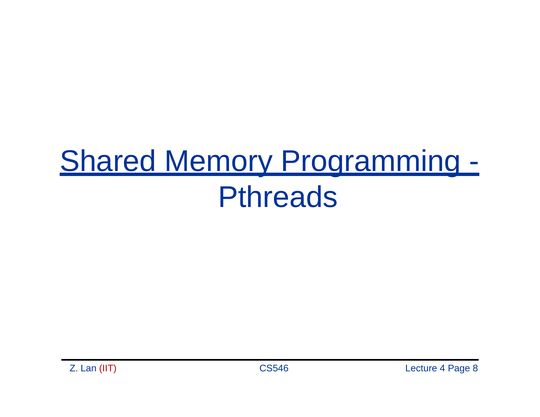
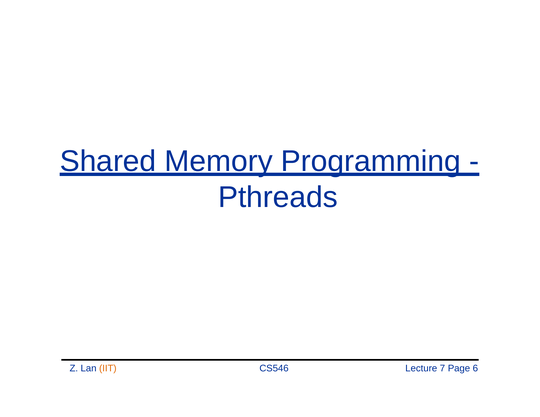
IIT colour: red -> orange
4: 4 -> 7
8: 8 -> 6
